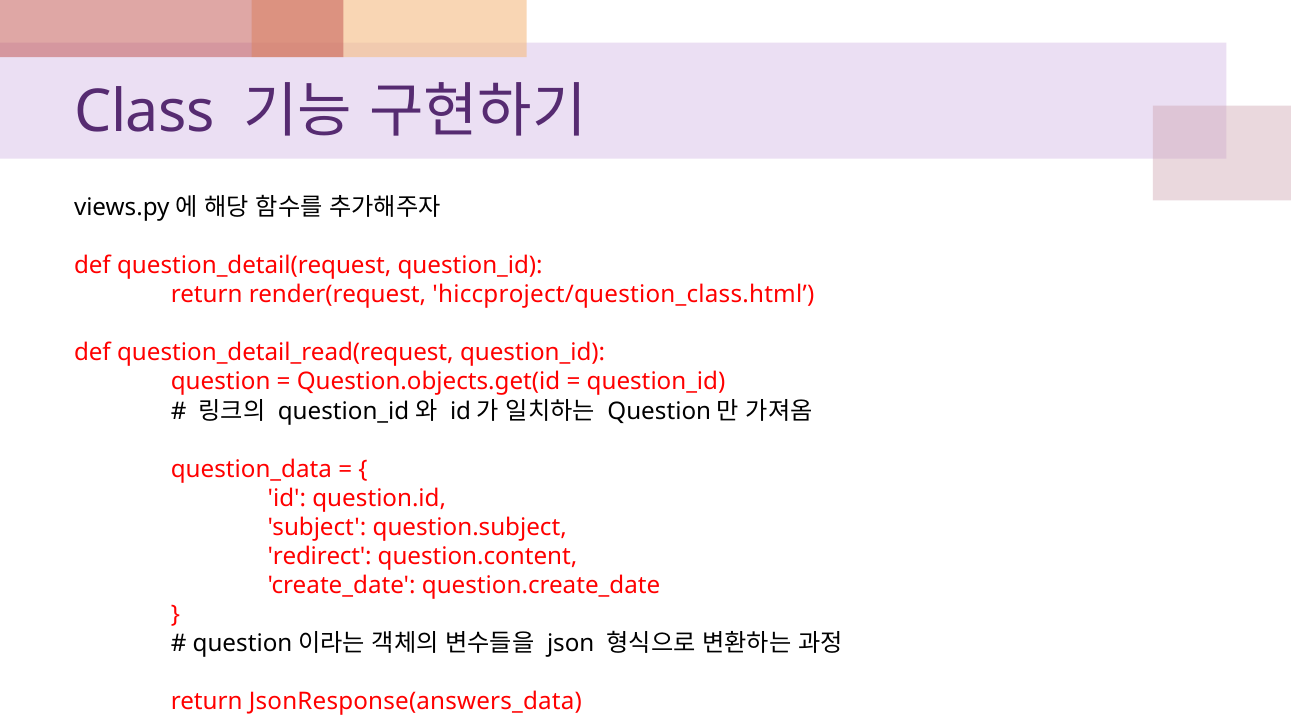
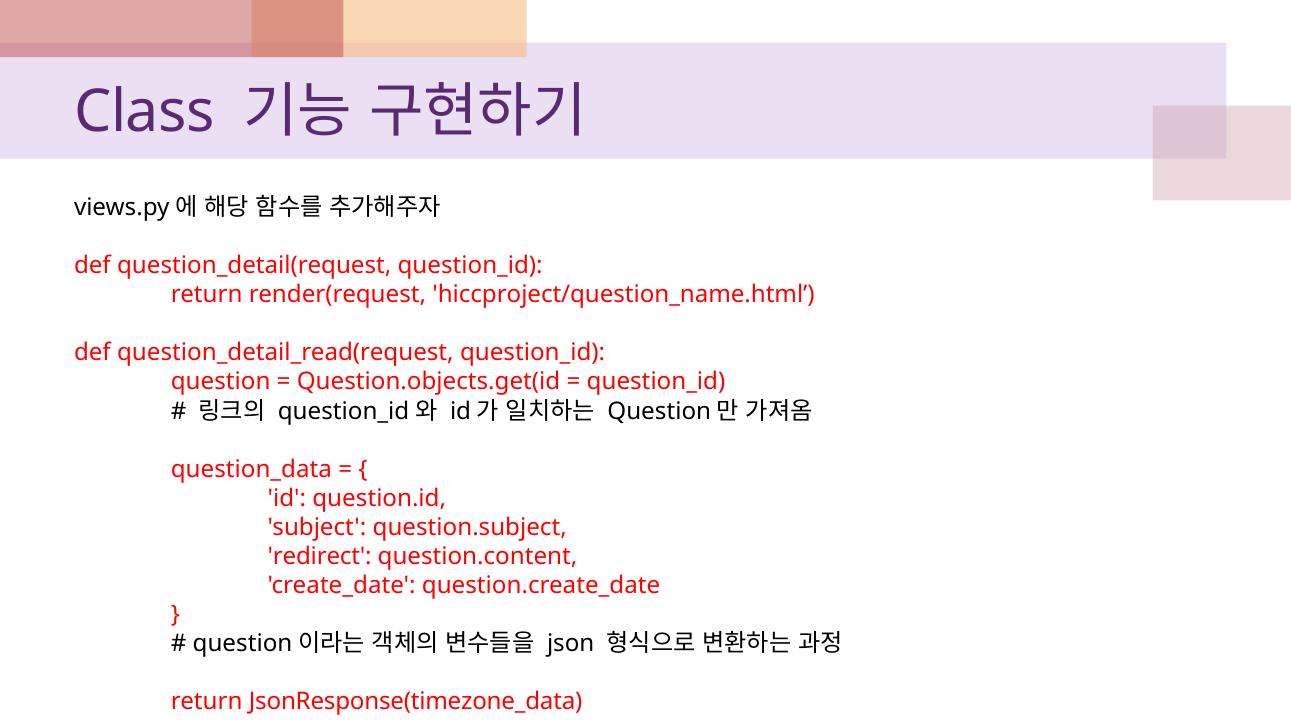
hiccproject/question_class.html: hiccproject/question_class.html -> hiccproject/question_name.html
JsonResponse(answers_data: JsonResponse(answers_data -> JsonResponse(timezone_data
